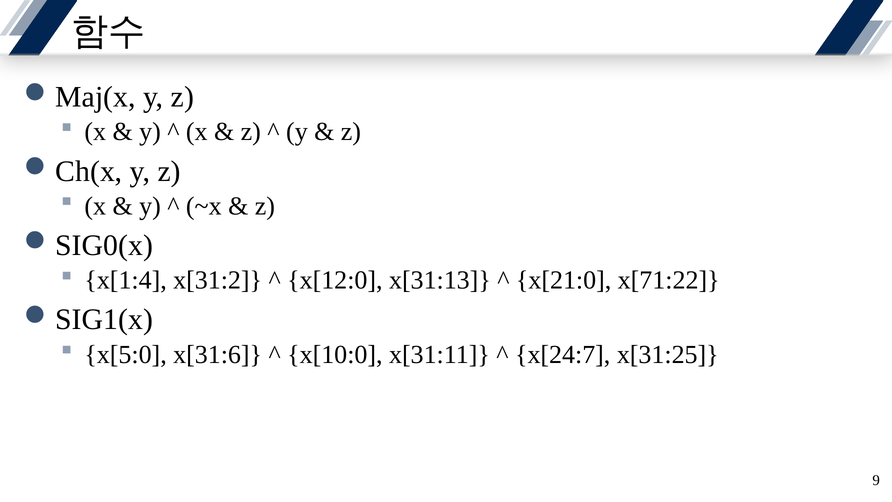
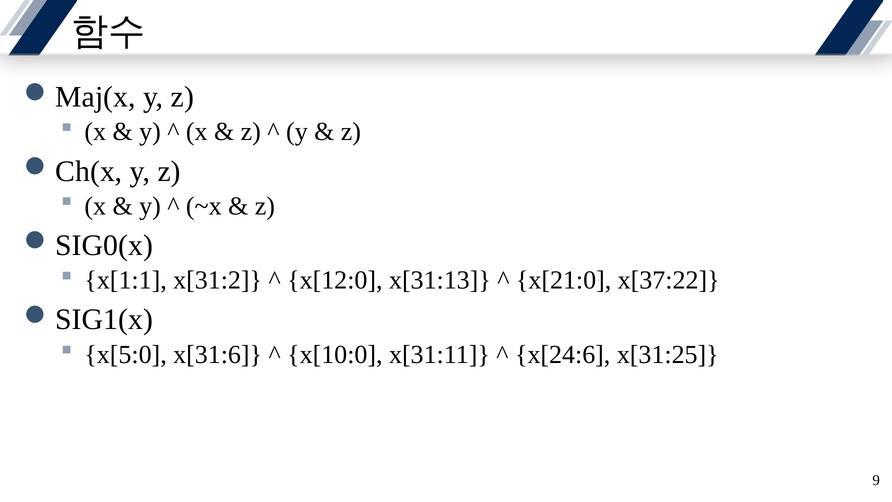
x[1:4: x[1:4 -> x[1:1
x[71:22: x[71:22 -> x[37:22
x[24:7: x[24:7 -> x[24:6
